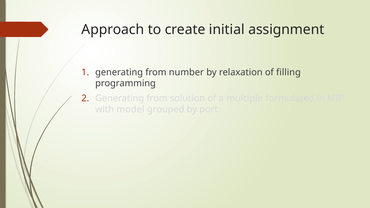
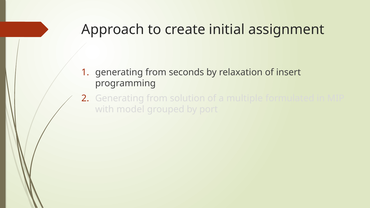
number: number -> seconds
filling: filling -> insert
